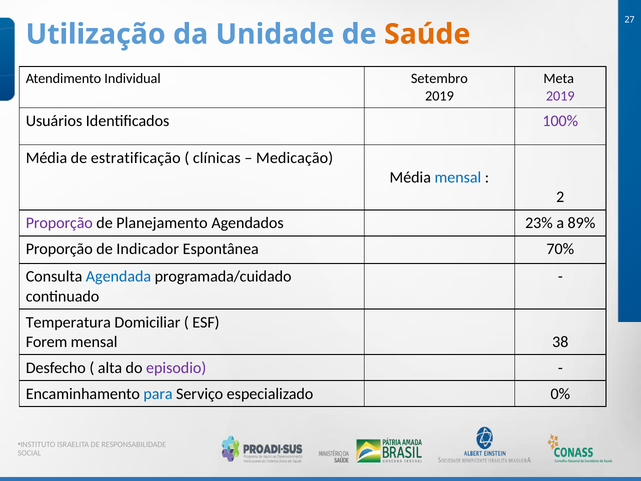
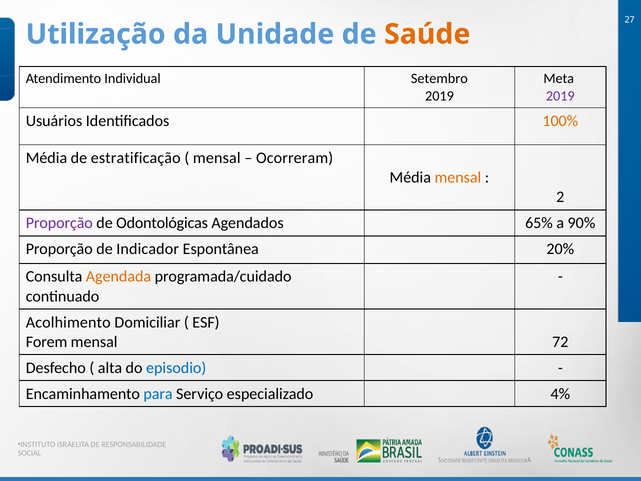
100% colour: purple -> orange
clínicas at (217, 158): clínicas -> mensal
Medicação: Medicação -> Ocorreram
mensal at (458, 177) colour: blue -> orange
Planejamento: Planejamento -> Odontológicas
23%: 23% -> 65%
89%: 89% -> 90%
70%: 70% -> 20%
Agendada colour: blue -> orange
Temperatura: Temperatura -> Acolhimento
38: 38 -> 72
episodio colour: purple -> blue
0%: 0% -> 4%
